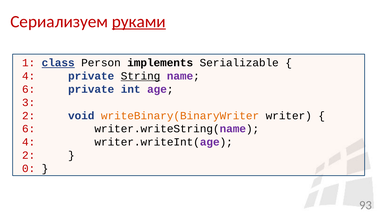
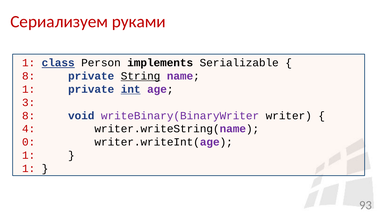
руками underline: present -> none
4 at (29, 76): 4 -> 8
6 at (29, 89): 6 -> 1
int underline: none -> present
2 at (29, 116): 2 -> 8
writeBinary(BinaryWriter colour: orange -> purple
6 at (29, 129): 6 -> 4
4 at (29, 142): 4 -> 0
2 at (29, 155): 2 -> 1
0 at (29, 169): 0 -> 1
